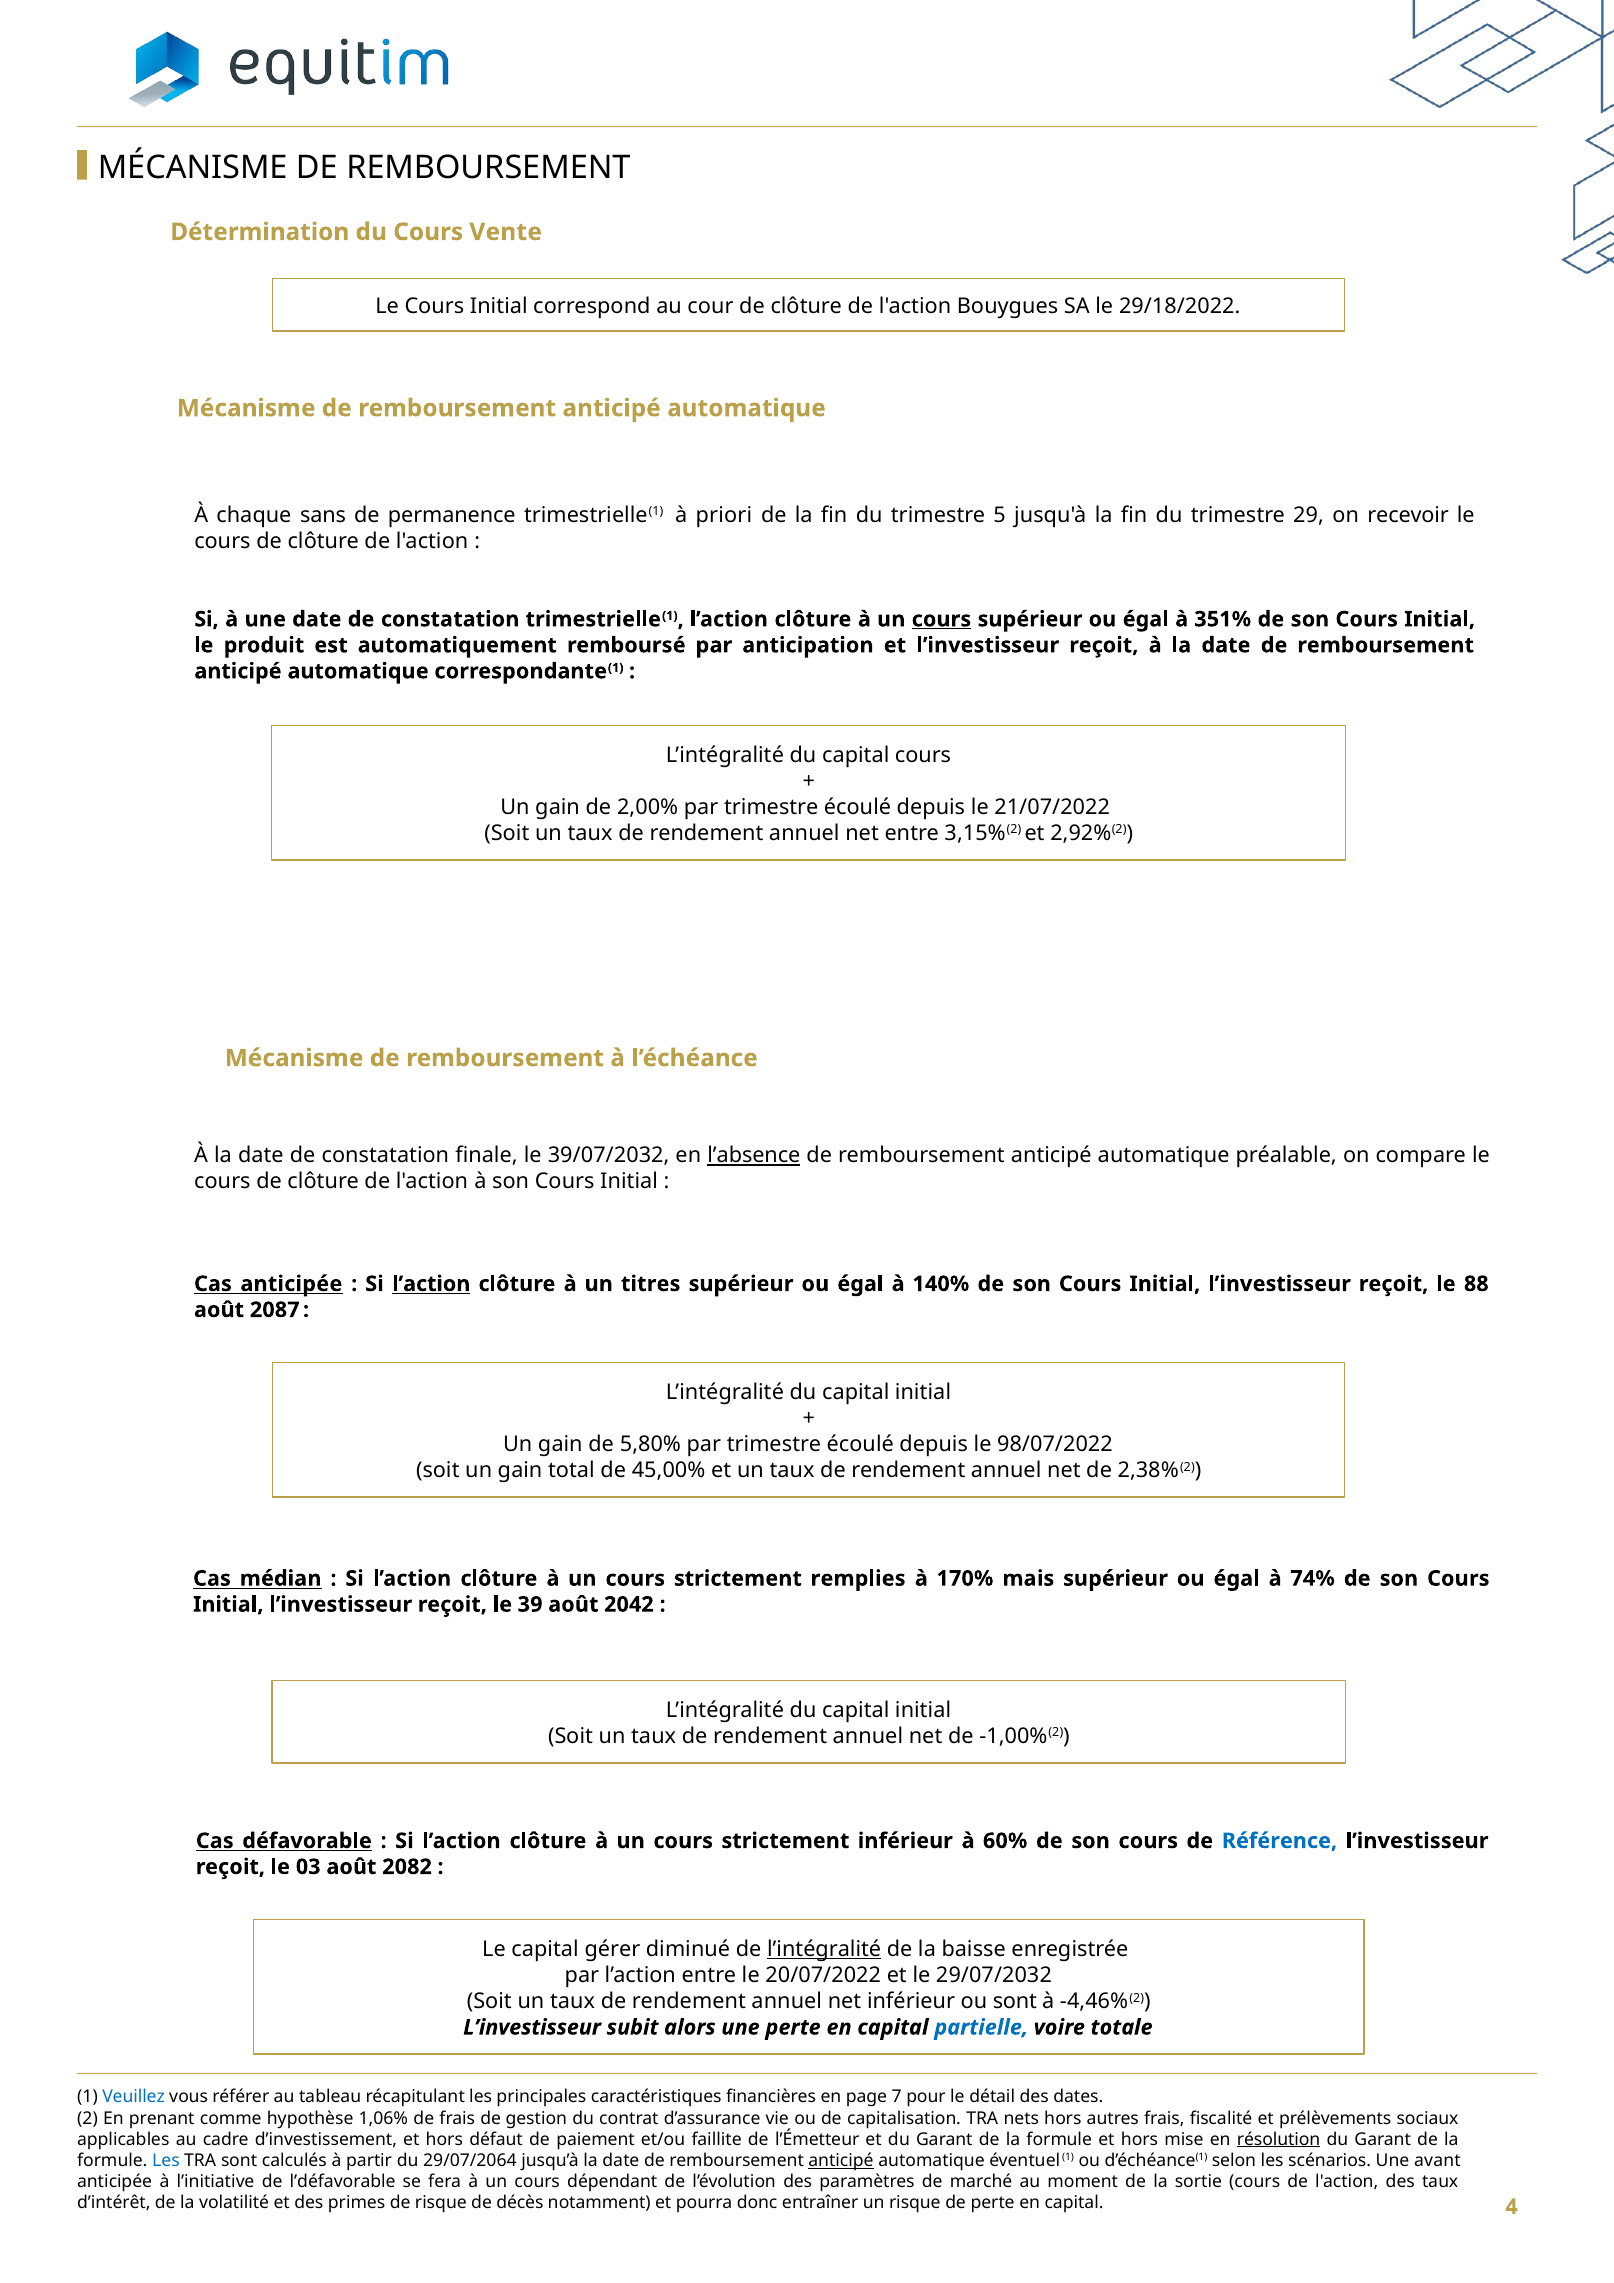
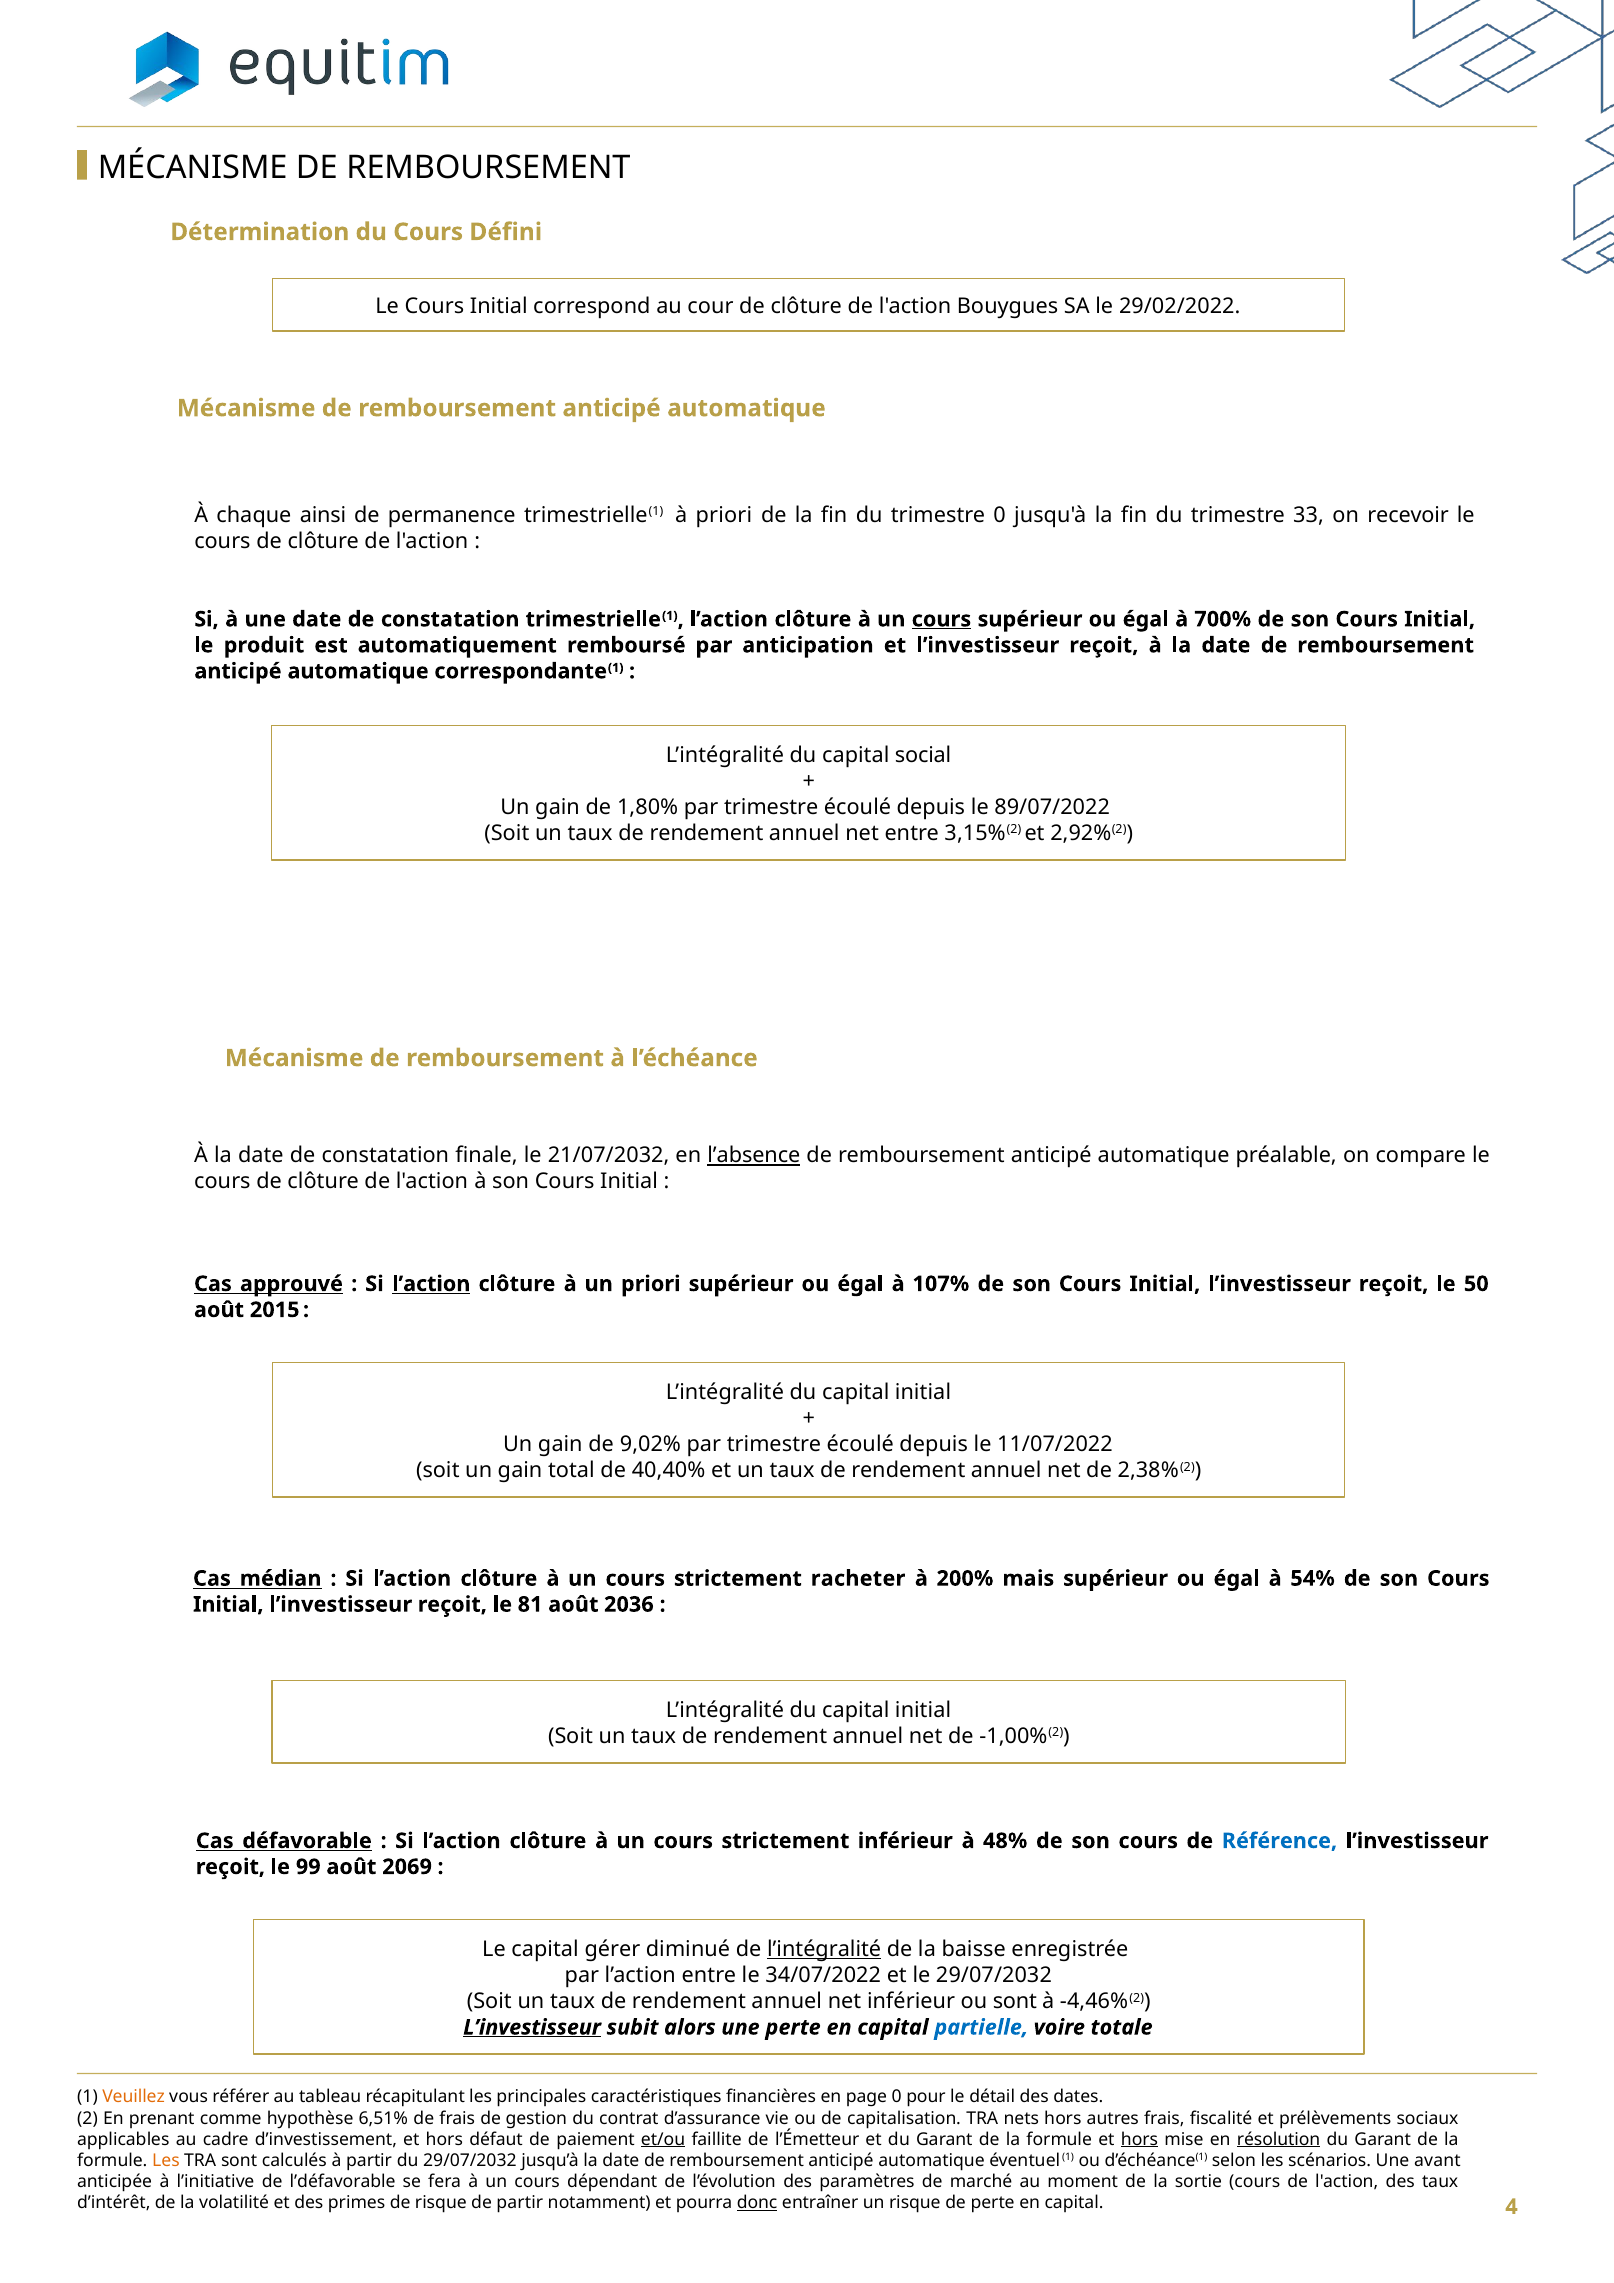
Vente: Vente -> Défini
29/18/2022: 29/18/2022 -> 29/02/2022
sans: sans -> ainsi
trimestre 5: 5 -> 0
29: 29 -> 33
351%: 351% -> 700%
capital cours: cours -> social
2,00%: 2,00% -> 1,80%
21/07/2022: 21/07/2022 -> 89/07/2022
39/07/2032: 39/07/2032 -> 21/07/2032
Cas anticipée: anticipée -> approuvé
un titres: titres -> priori
140%: 140% -> 107%
88: 88 -> 50
2087: 2087 -> 2015
5,80%: 5,80% -> 9,02%
98/07/2022: 98/07/2022 -> 11/07/2022
45,00%: 45,00% -> 40,40%
remplies: remplies -> racheter
170%: 170% -> 200%
74%: 74% -> 54%
39: 39 -> 81
2042: 2042 -> 2036
60%: 60% -> 48%
03: 03 -> 99
2082: 2082 -> 2069
20/07/2022: 20/07/2022 -> 34/07/2022
L’investisseur at (532, 2027) underline: none -> present
Veuillez colour: blue -> orange
page 7: 7 -> 0
1,06%: 1,06% -> 6,51%
et/ou underline: none -> present
hors at (1139, 2139) underline: none -> present
Les at (166, 2160) colour: blue -> orange
du 29/07/2064: 29/07/2064 -> 29/07/2032
anticipé at (841, 2160) underline: present -> none
de décès: décès -> partir
donc underline: none -> present
